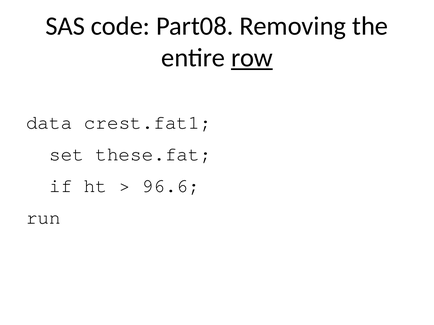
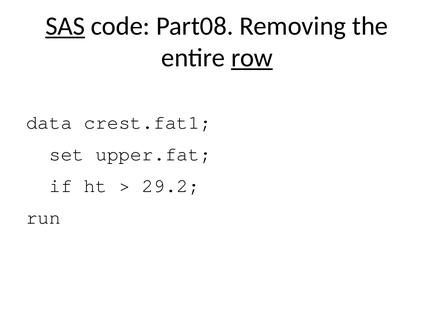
SAS underline: none -> present
these.fat: these.fat -> upper.fat
96.6: 96.6 -> 29.2
